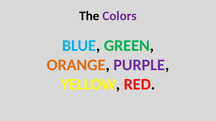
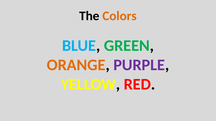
Colors colour: purple -> orange
